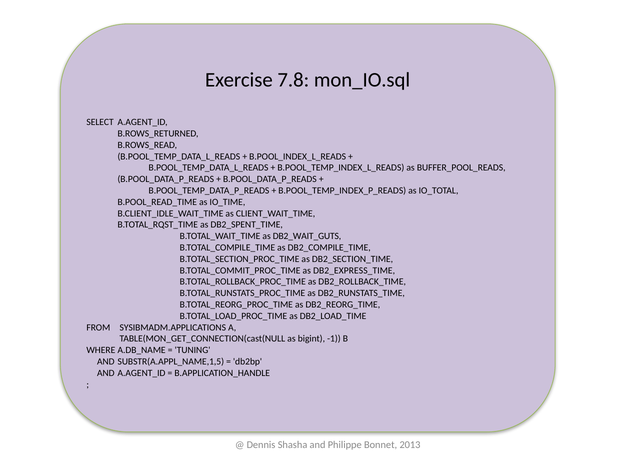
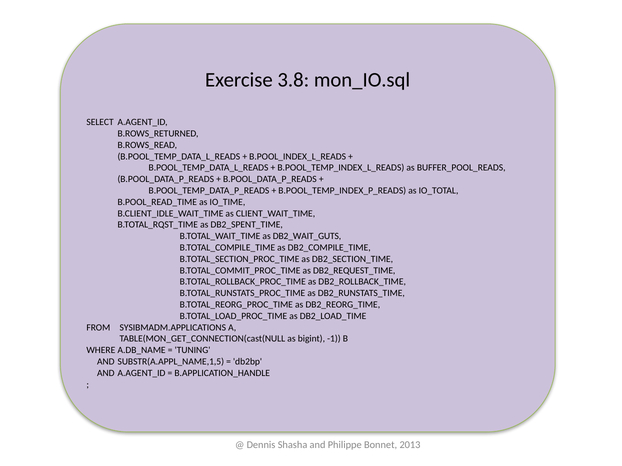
7.8: 7.8 -> 3.8
DB2_EXPRESS_TIME: DB2_EXPRESS_TIME -> DB2_REQUEST_TIME
